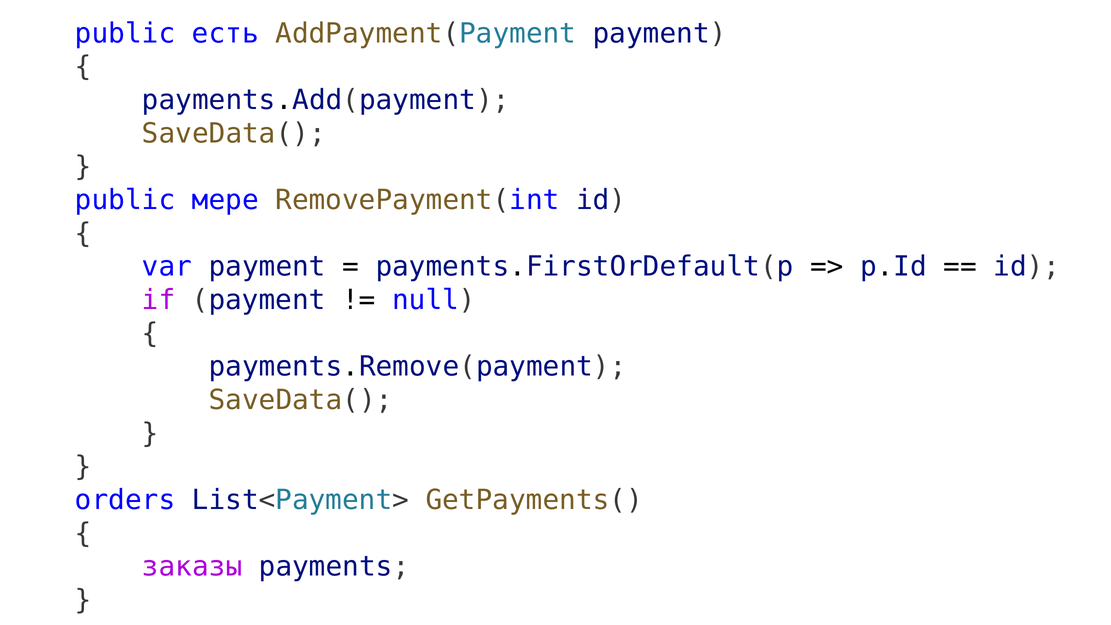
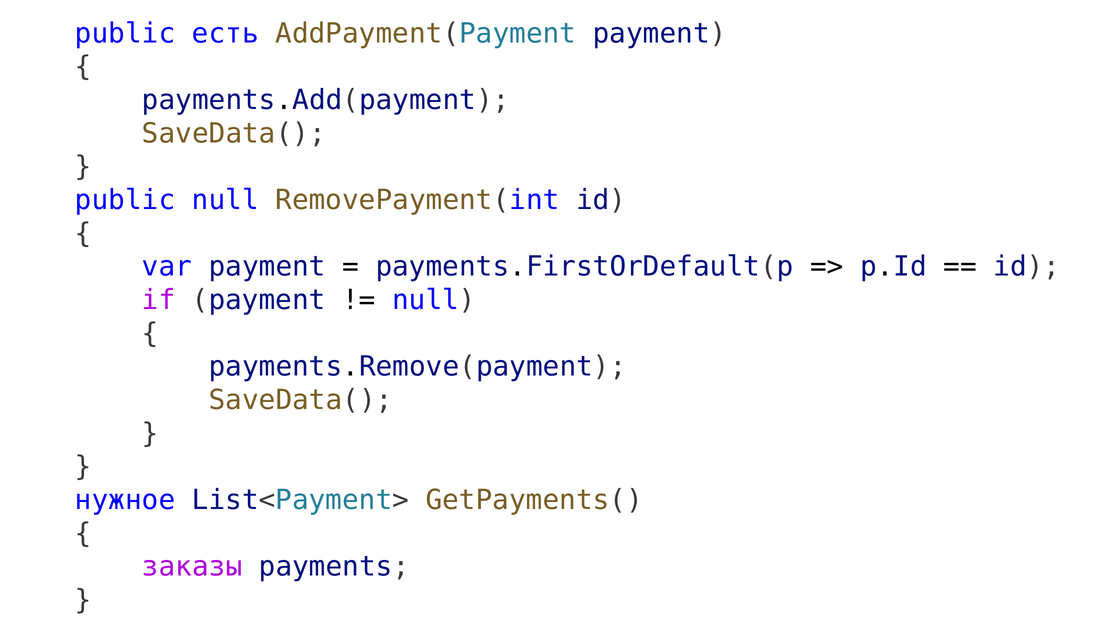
public мере: мере -> null
orders: orders -> нужное
